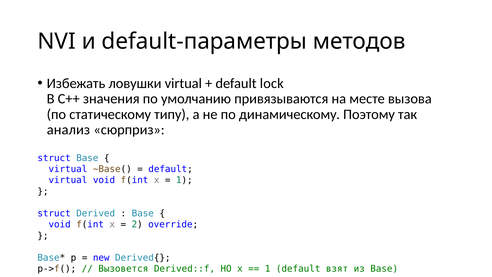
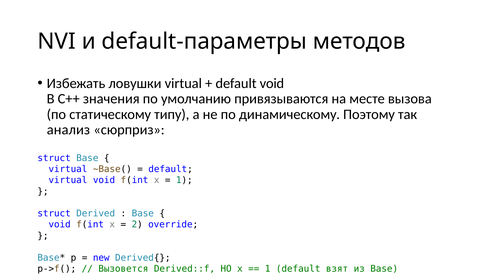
default lock: lock -> void
